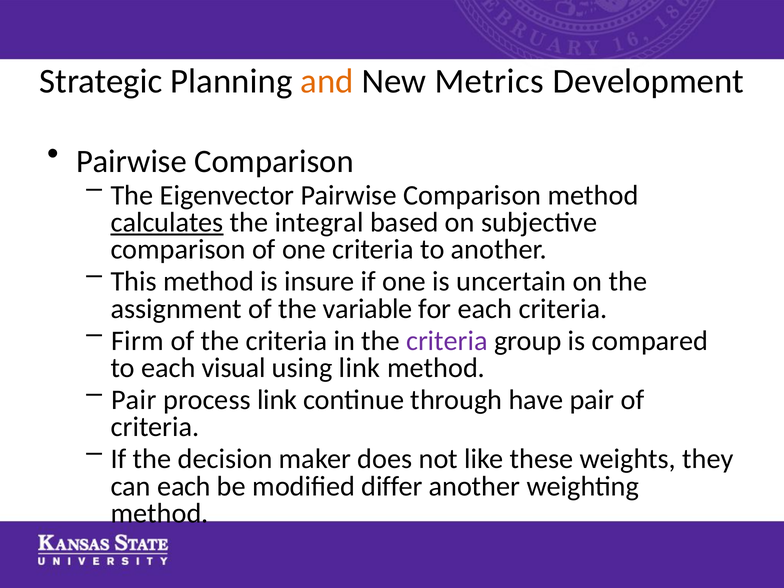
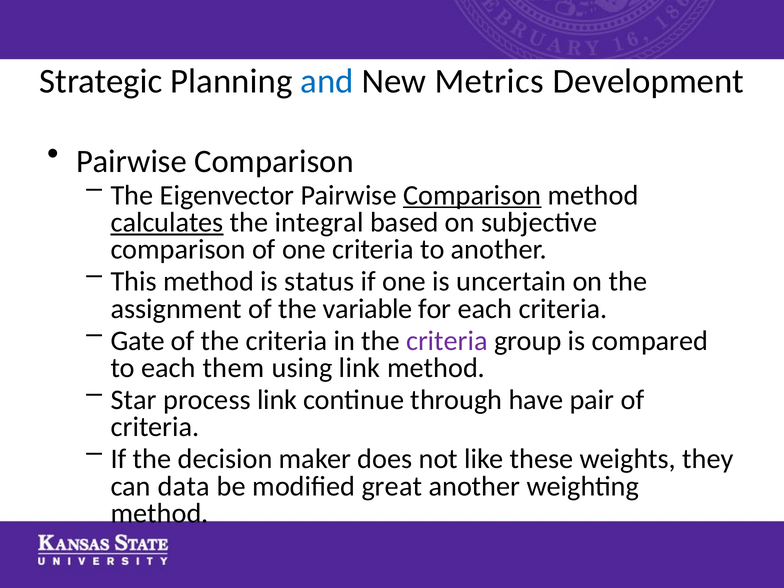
and colour: orange -> blue
Comparison at (472, 195) underline: none -> present
insure: insure -> status
Firm: Firm -> Gate
visual: visual -> them
Pair at (134, 400): Pair -> Star
can each: each -> data
differ: differ -> great
